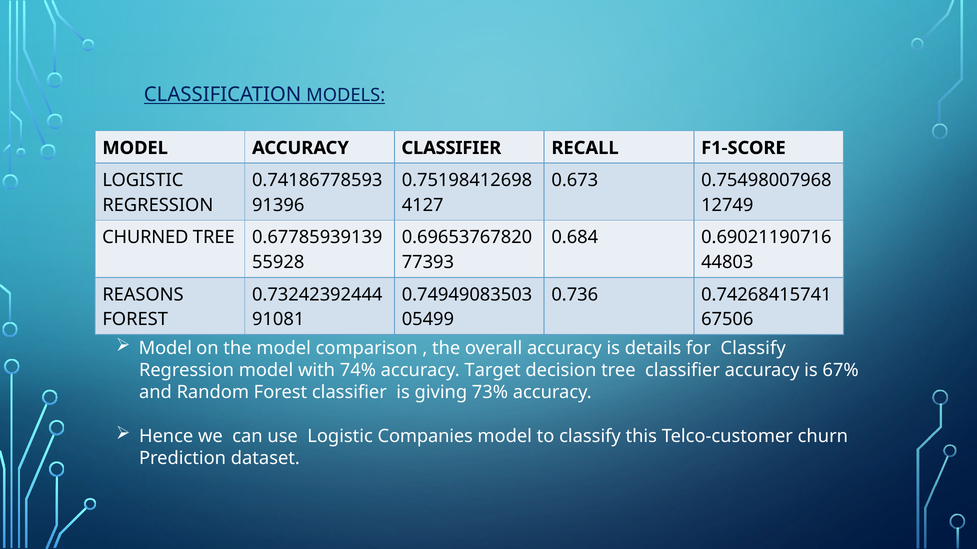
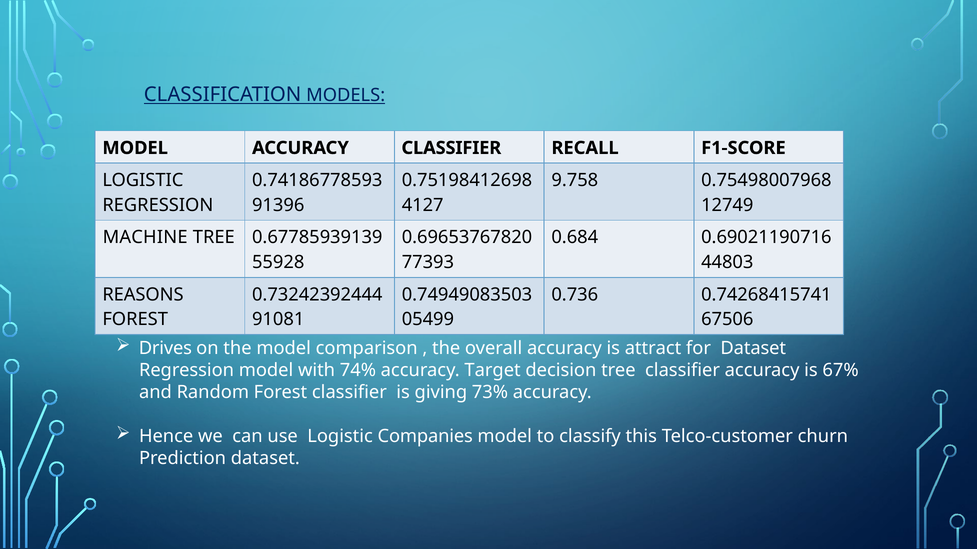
0.673: 0.673 -> 9.758
CHURNED: CHURNED -> MACHINE
Model at (165, 349): Model -> Drives
details: details -> attract
for Classify: Classify -> Dataset
